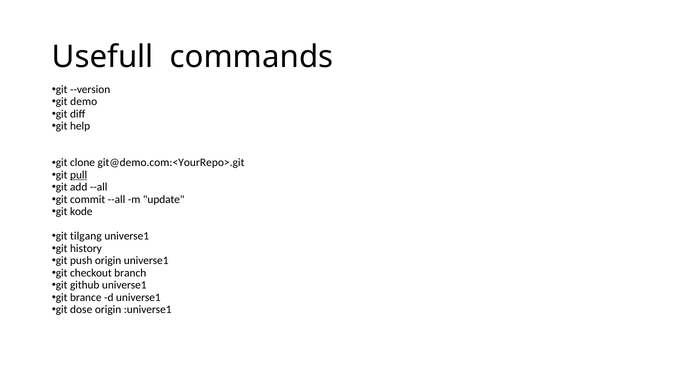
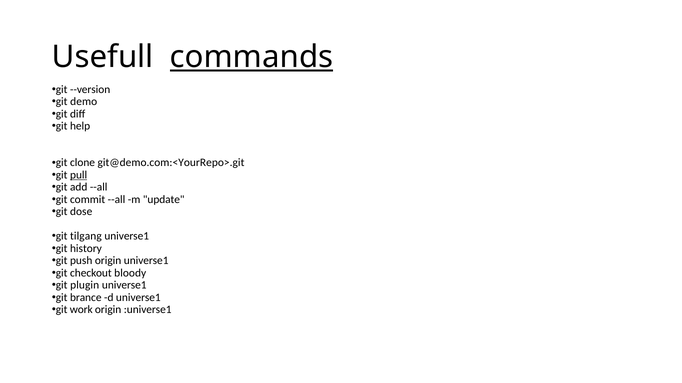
commands underline: none -> present
kode: kode -> dose
branch: branch -> bloody
github: github -> plugin
dose: dose -> work
